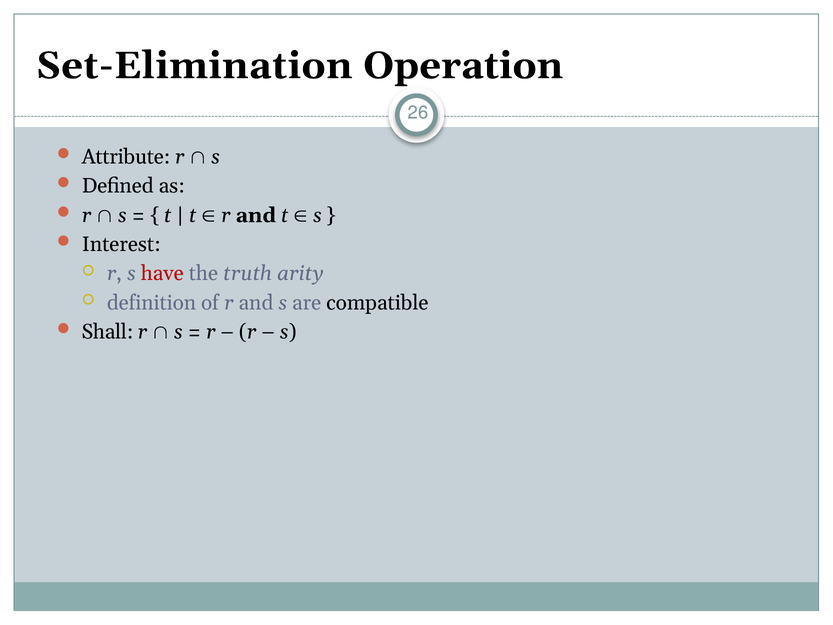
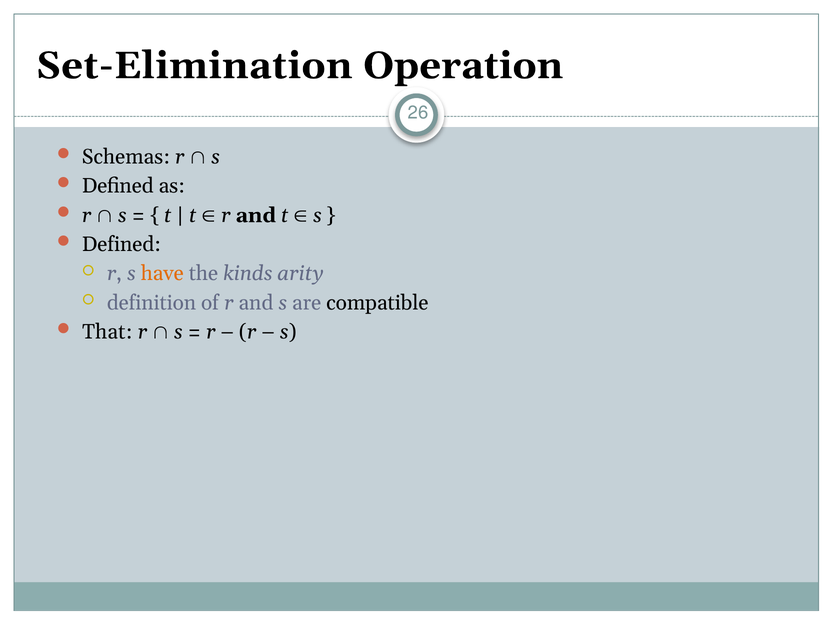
Attribute: Attribute -> Schemas
Interest at (121, 244): Interest -> Defined
have colour: red -> orange
truth: truth -> kinds
Shall: Shall -> That
